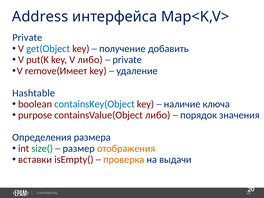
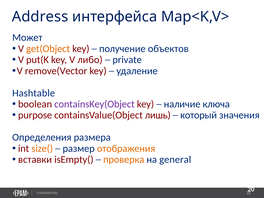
Private at (27, 38): Private -> Может
get(Object colour: blue -> orange
добавить: добавить -> объектов
remove(Имеет: remove(Имеет -> remove(Vector
containsKey(Object colour: blue -> purple
containsValue(Object либо: либо -> лишь
порядок: порядок -> который
size( colour: green -> orange
выдачи: выдачи -> general
